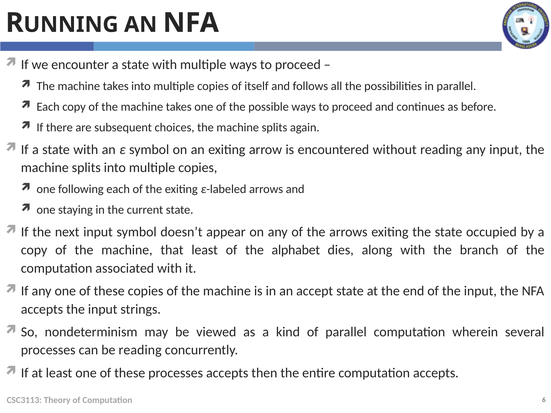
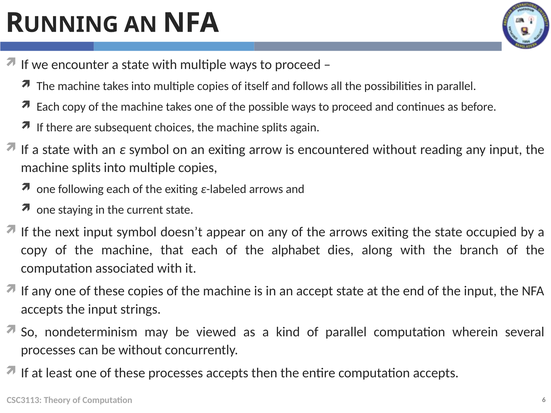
that least: least -> each
be reading: reading -> without
